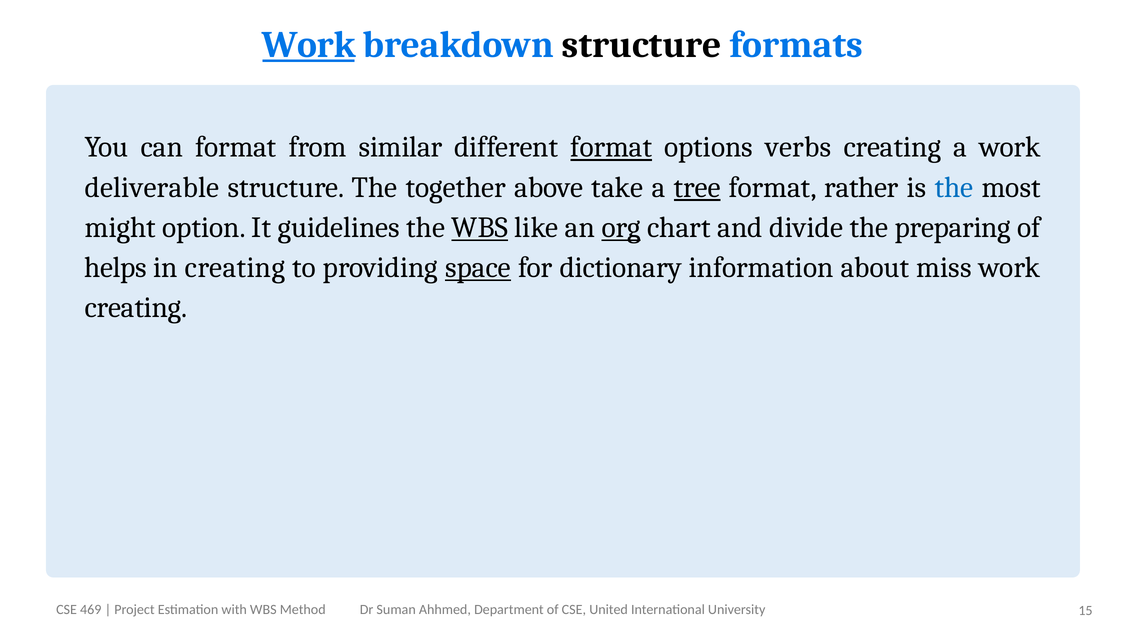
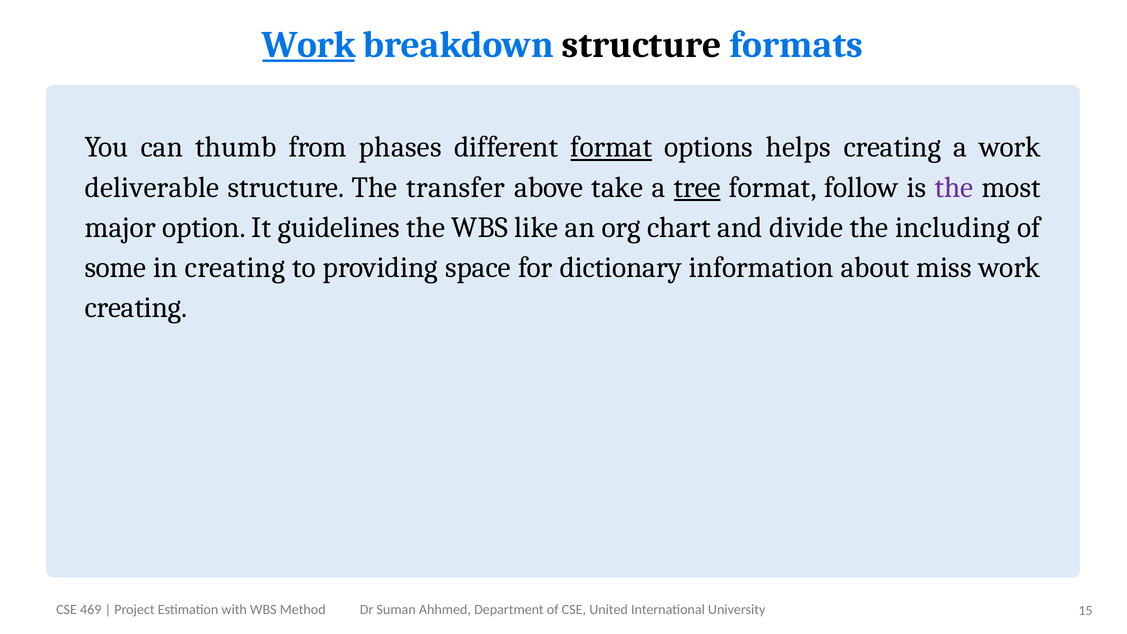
can format: format -> thumb
similar: similar -> phases
verbs: verbs -> helps
together: together -> transfer
rather: rather -> follow
the at (954, 187) colour: blue -> purple
might: might -> major
WBS at (480, 228) underline: present -> none
org underline: present -> none
preparing: preparing -> including
helps: helps -> some
space underline: present -> none
